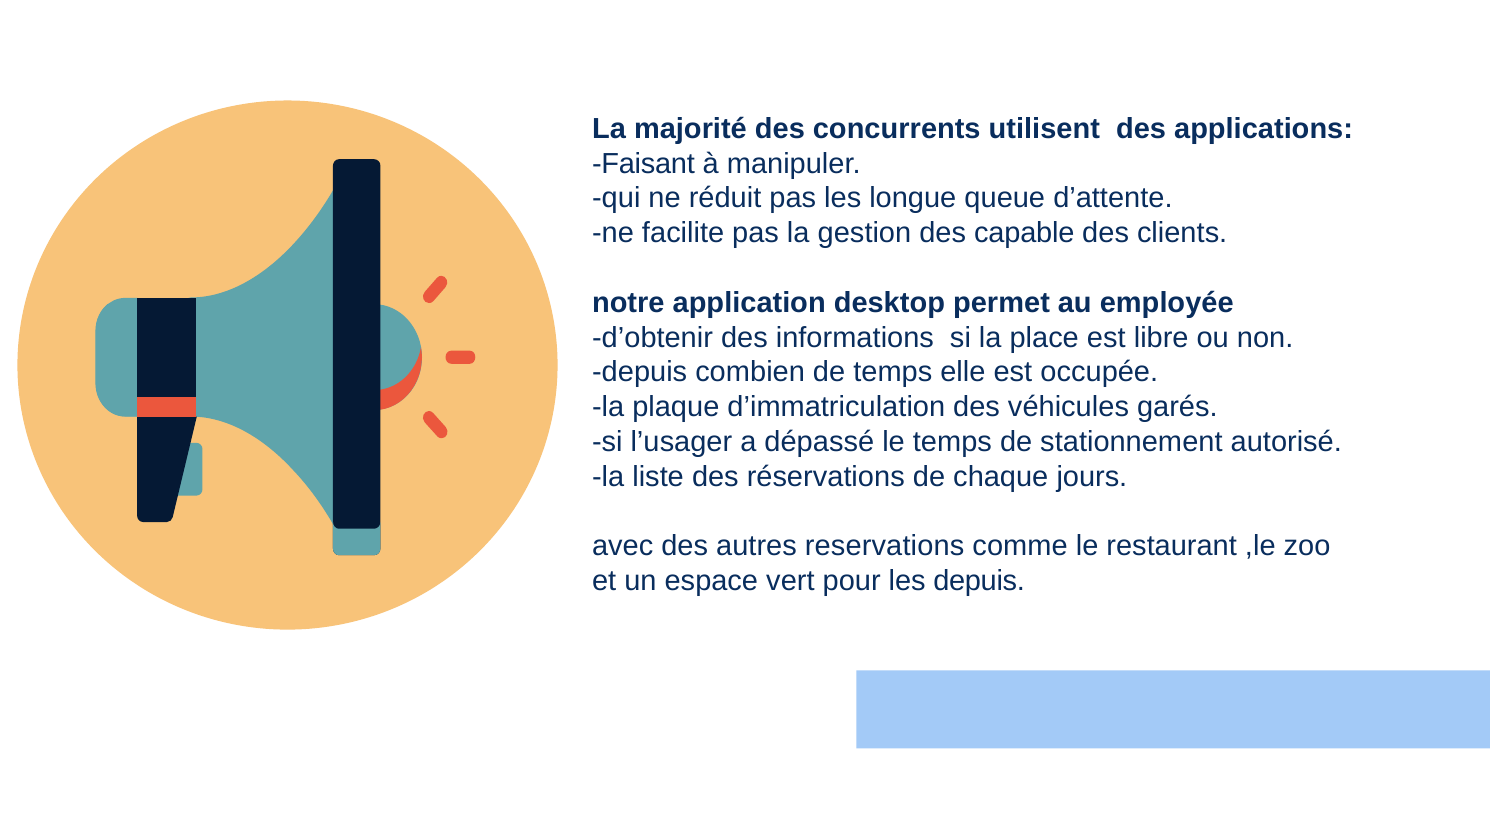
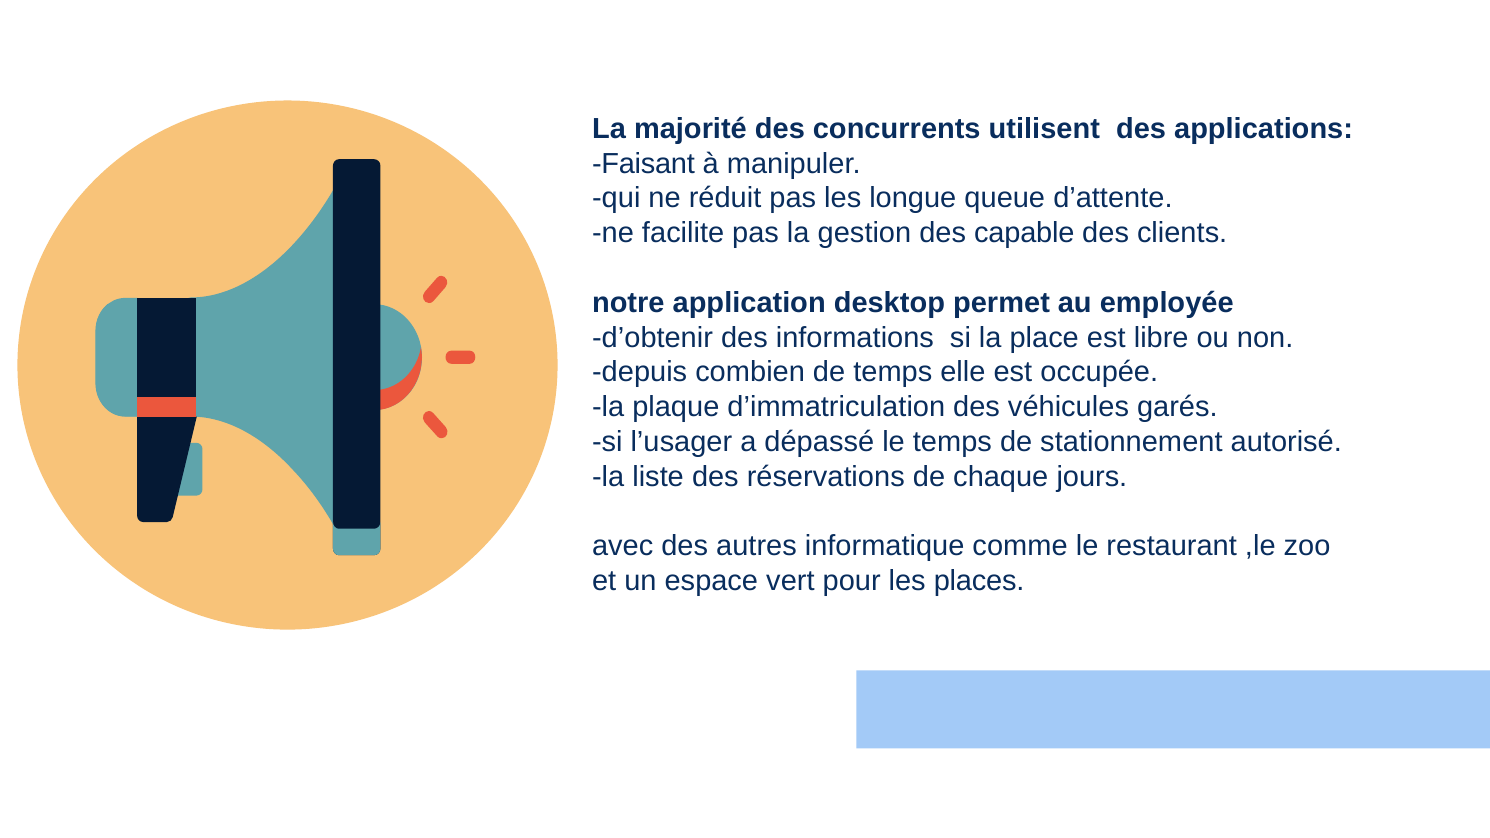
reservations: reservations -> informatique
les depuis: depuis -> places
